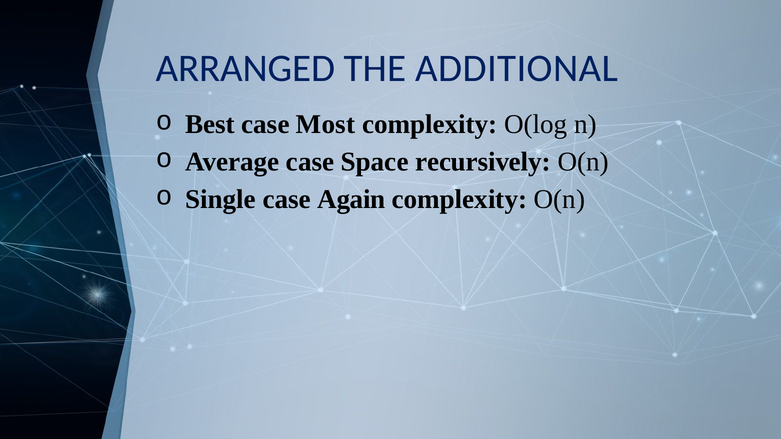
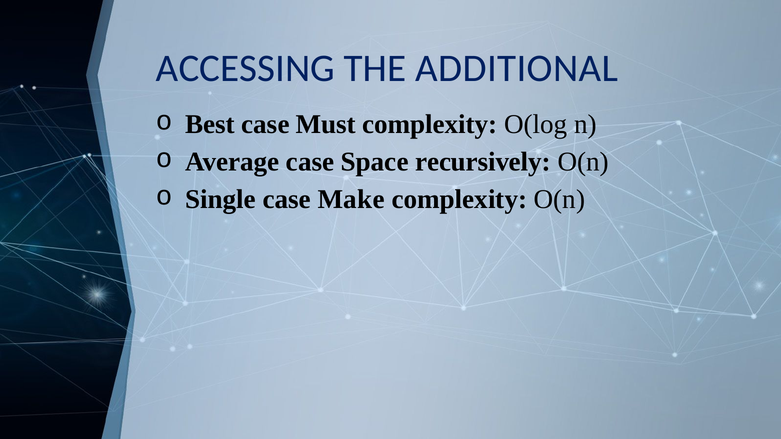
ARRANGED: ARRANGED -> ACCESSING
Most: Most -> Must
Again: Again -> Make
